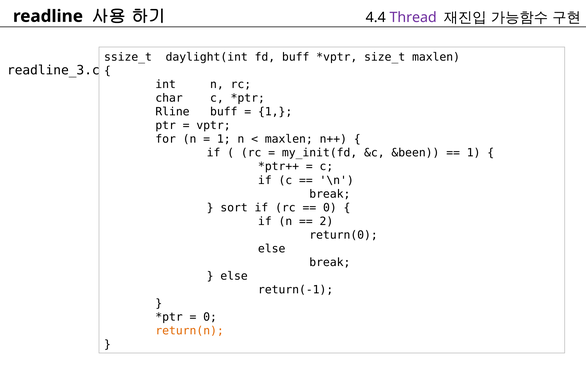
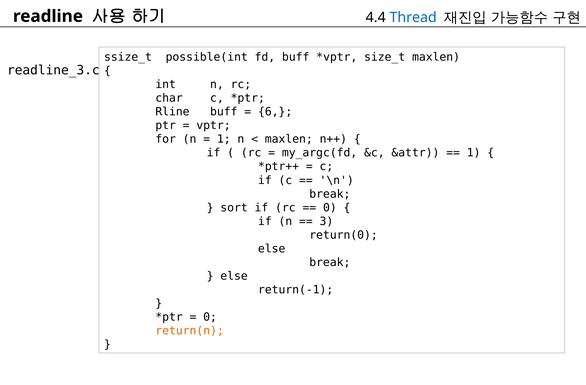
Thread colour: purple -> blue
daylight(int: daylight(int -> possible(int
1 at (275, 112): 1 -> 6
my_init(fd: my_init(fd -> my_argc(fd
&been: &been -> &attr
2: 2 -> 3
